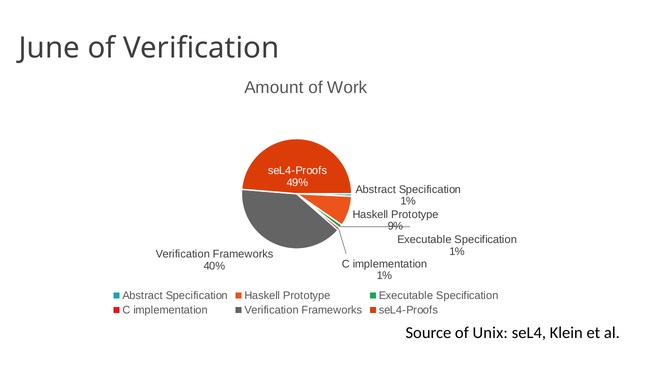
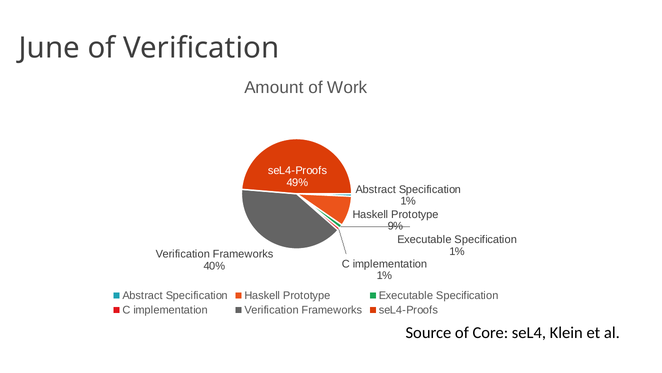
Unix: Unix -> Core
